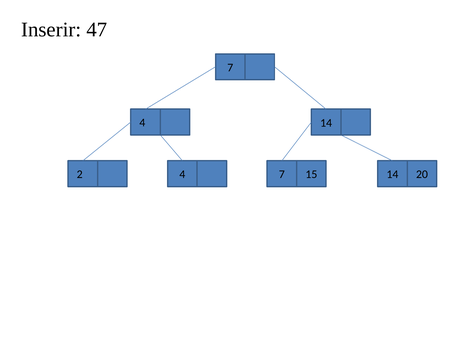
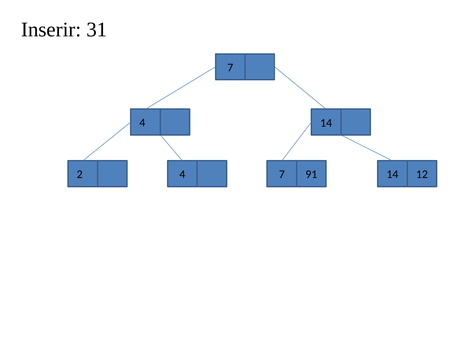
47: 47 -> 31
15: 15 -> 91
20: 20 -> 12
